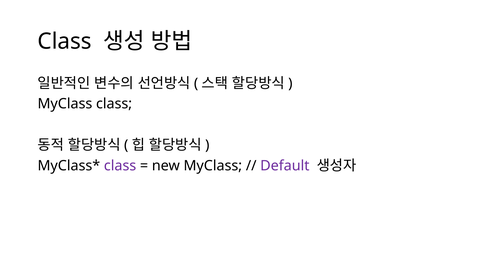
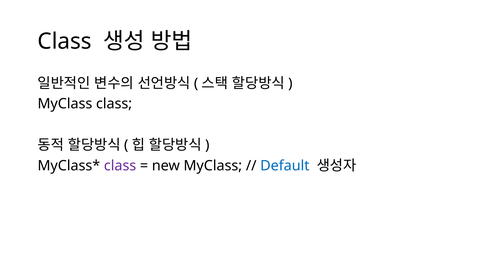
Default colour: purple -> blue
